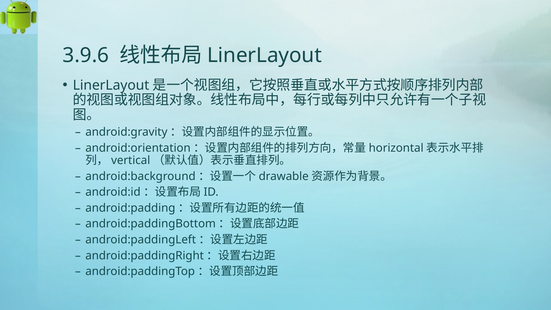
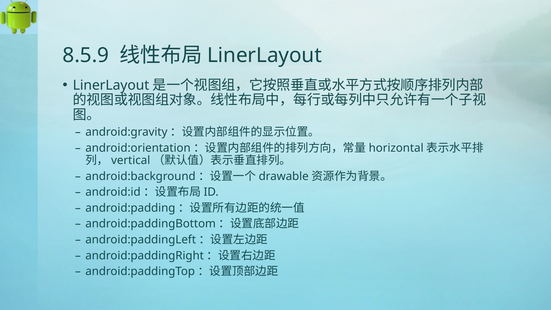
3.9.6: 3.9.6 -> 8.5.9
